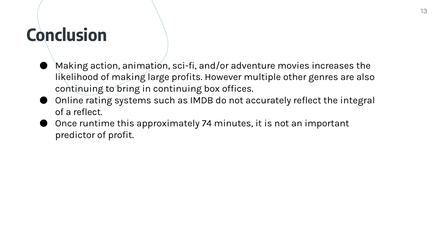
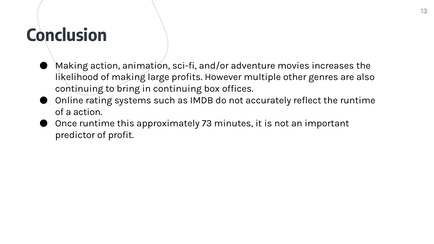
the integral: integral -> runtime
a reflect: reflect -> action
74: 74 -> 73
